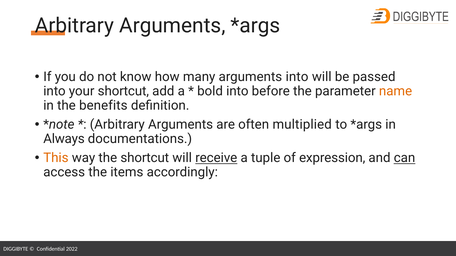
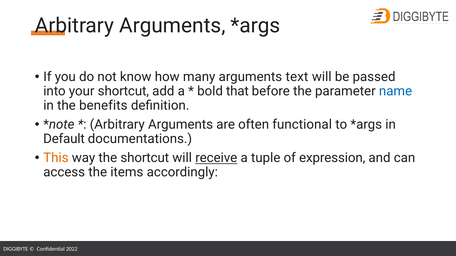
arguments into: into -> text
bold into: into -> that
name colour: orange -> blue
multiplied: multiplied -> functional
Always: Always -> Default
can underline: present -> none
